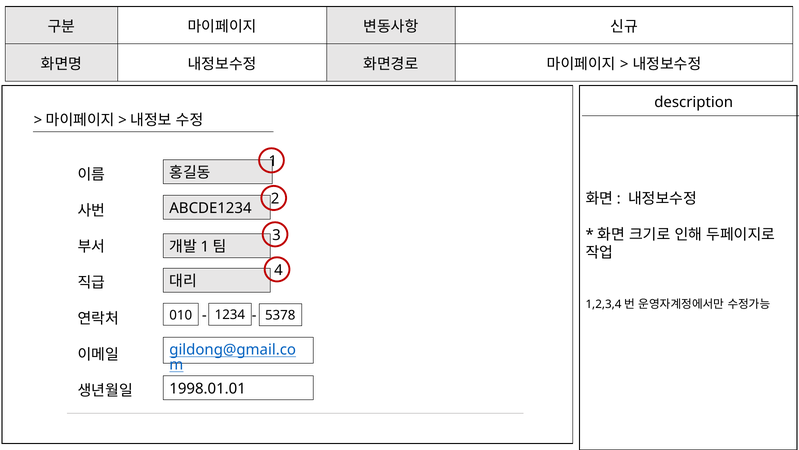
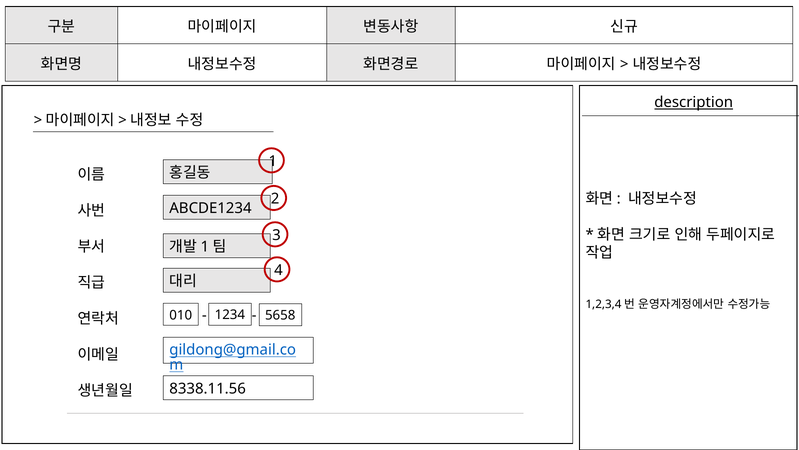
description underline: none -> present
5378: 5378 -> 5658
1998.01.01: 1998.01.01 -> 8338.11.56
